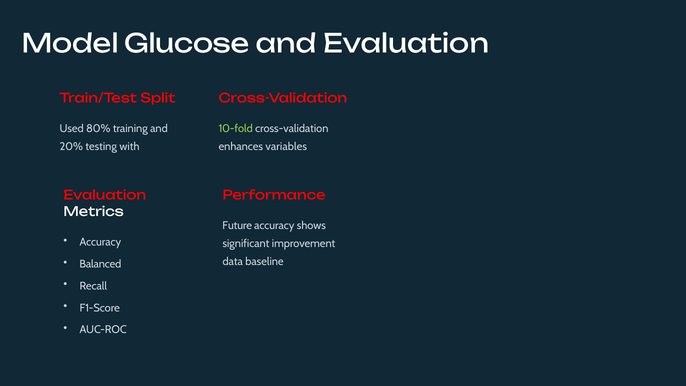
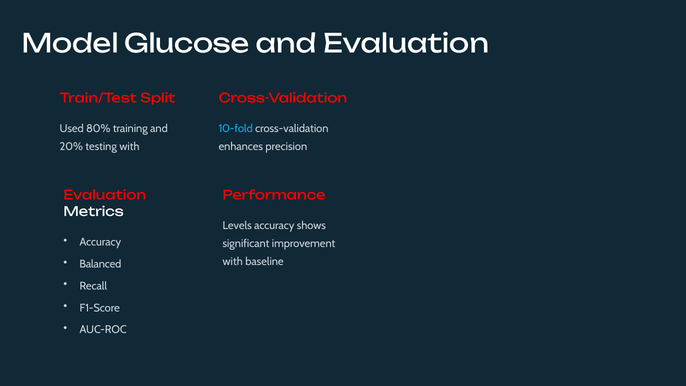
10-fold colour: light green -> light blue
variables: variables -> precision
Future: Future -> Levels
data at (233, 261): data -> with
